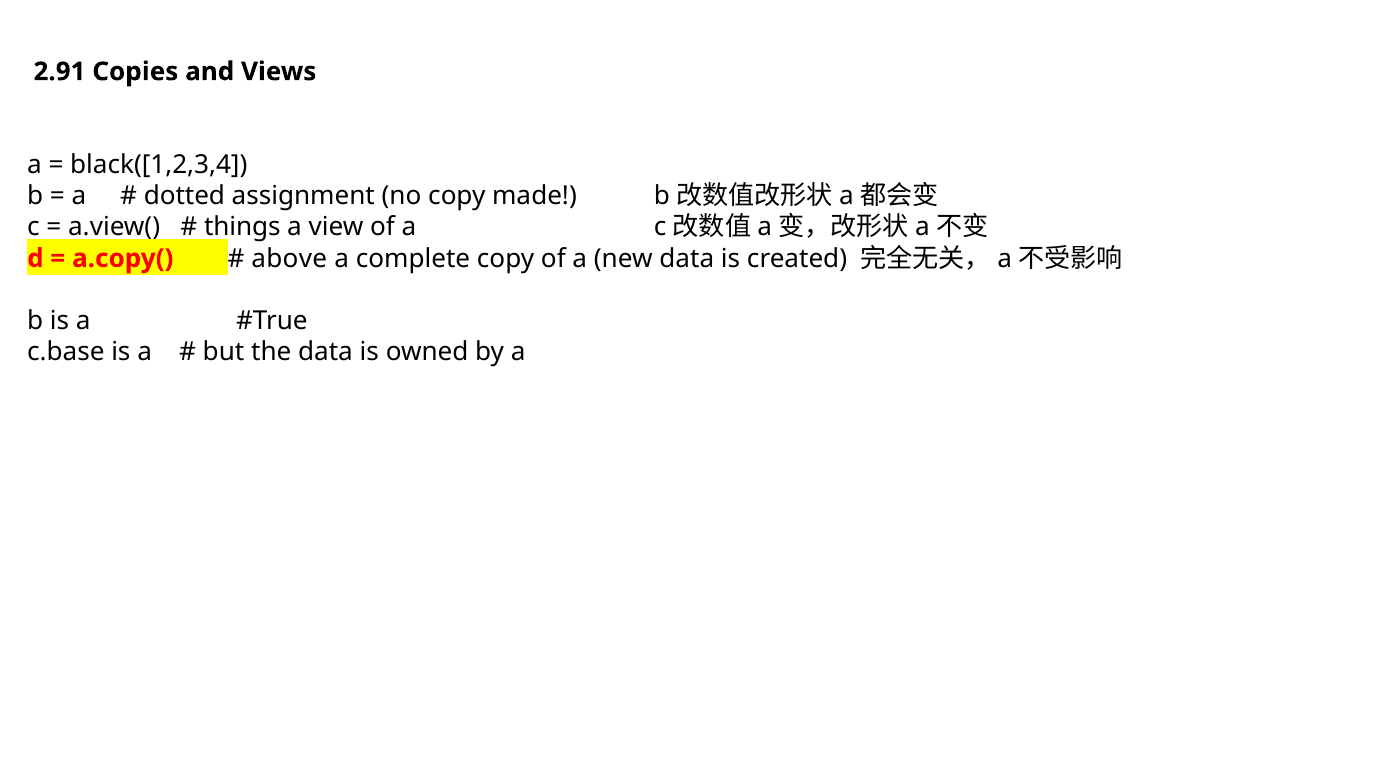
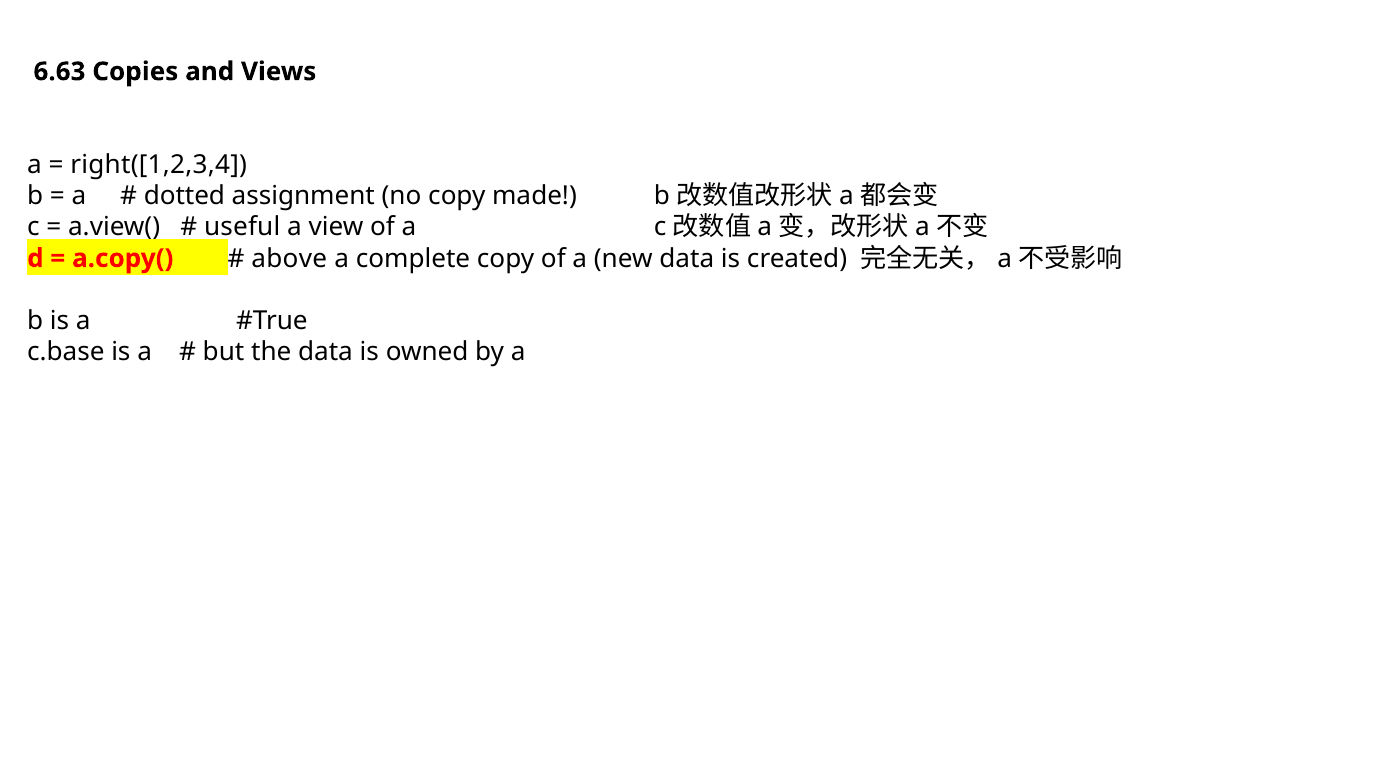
2.91: 2.91 -> 6.63
black([1,2,3,4: black([1,2,3,4 -> right([1,2,3,4
things: things -> useful
